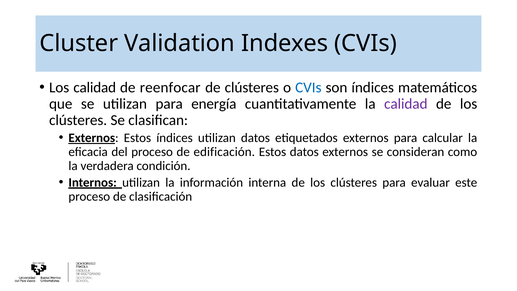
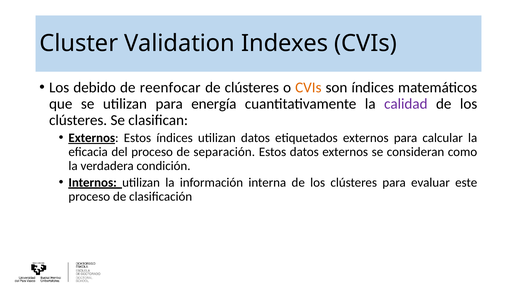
Los calidad: calidad -> debido
CVIs at (308, 87) colour: blue -> orange
edificación: edificación -> separación
